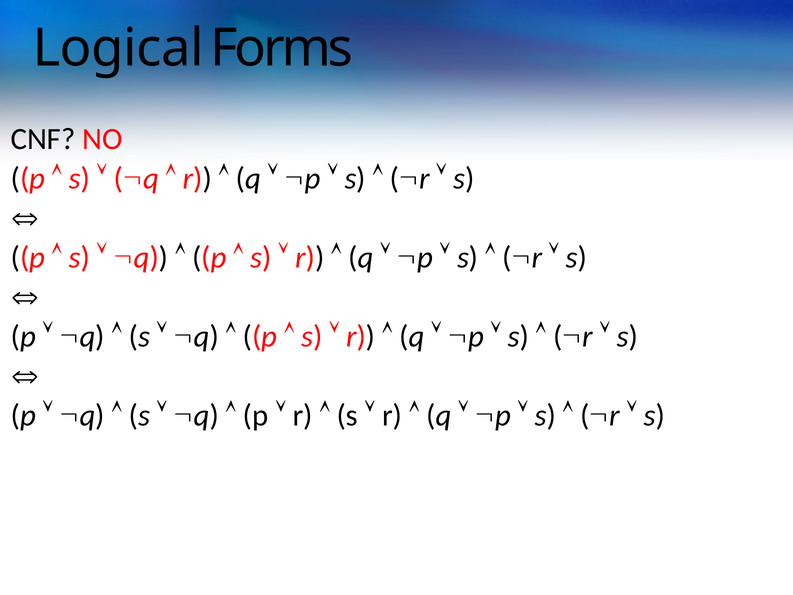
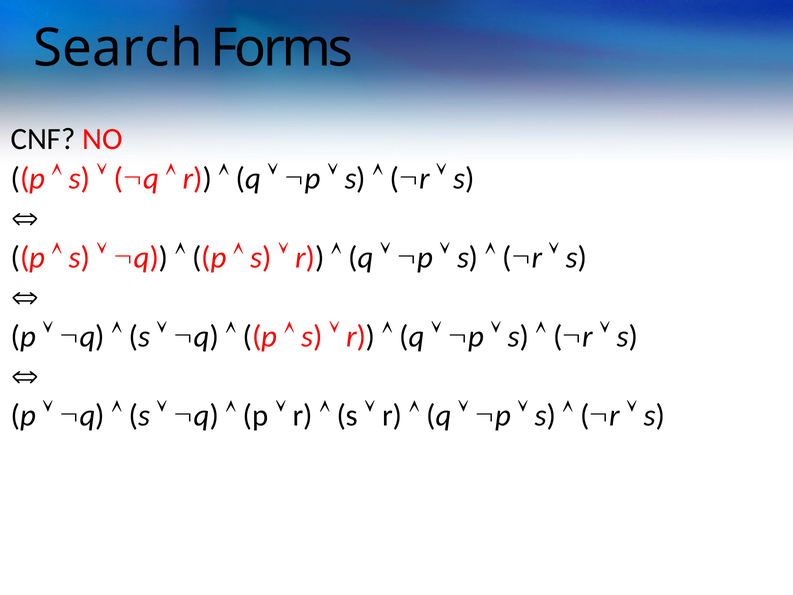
Logical: Logical -> Search
